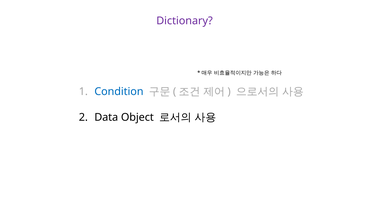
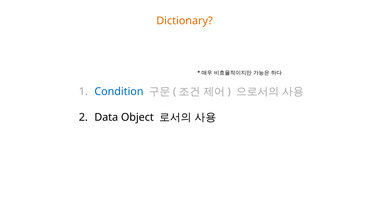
Dictionary colour: purple -> orange
